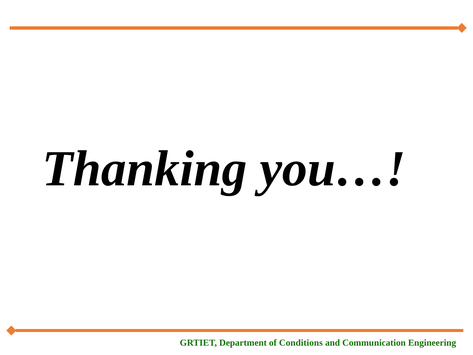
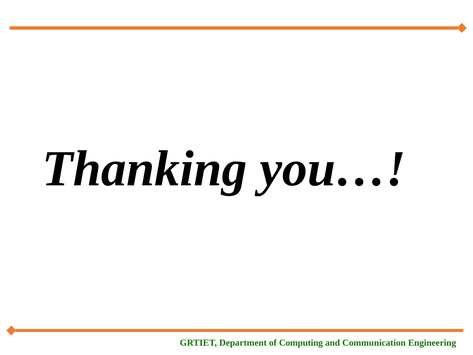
Conditions: Conditions -> Computing
